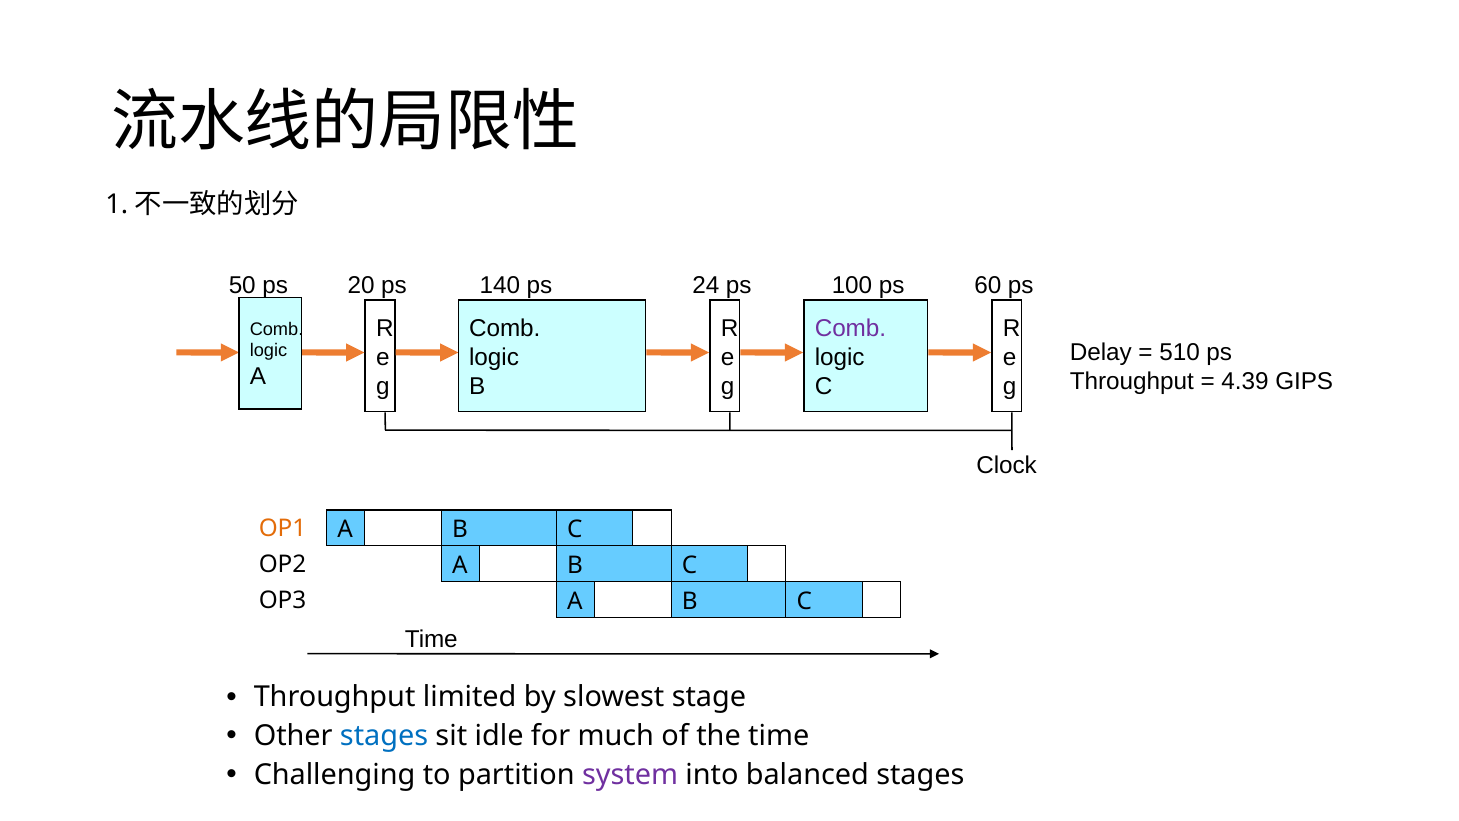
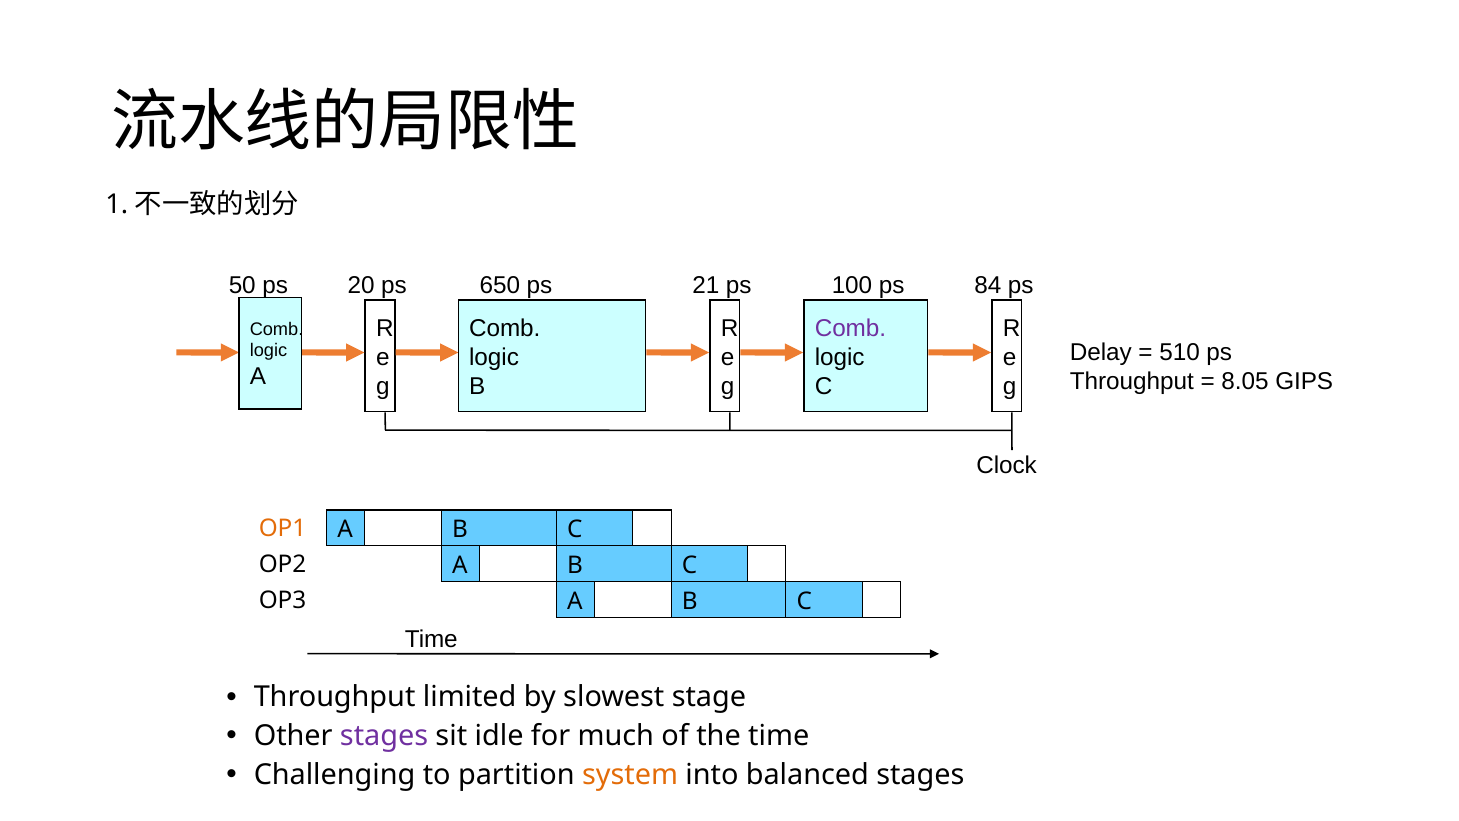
140: 140 -> 650
24: 24 -> 21
60: 60 -> 84
4.39: 4.39 -> 8.05
stages at (384, 736) colour: blue -> purple
system colour: purple -> orange
